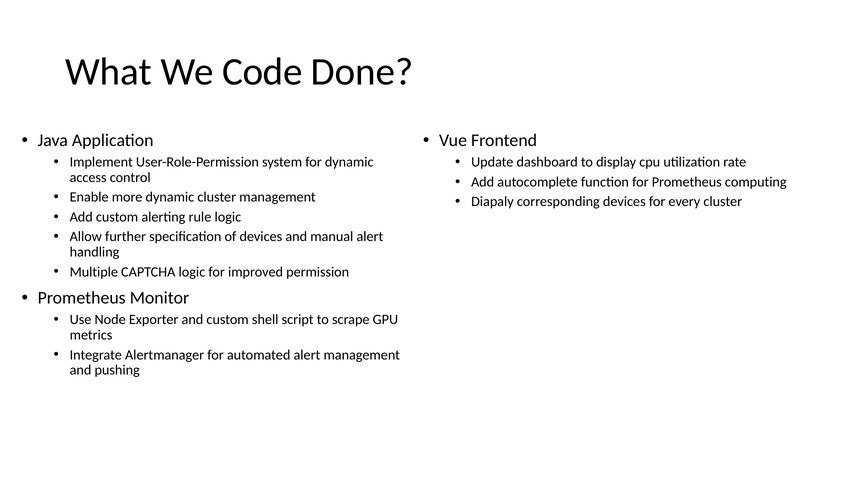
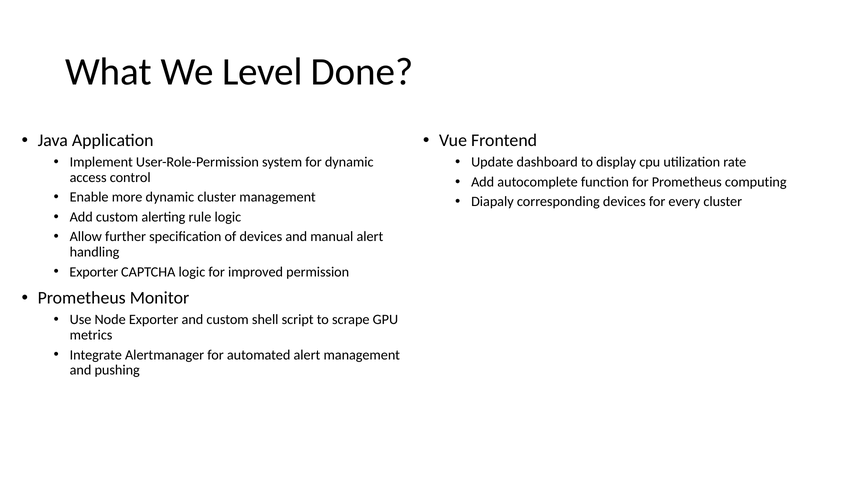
Code: Code -> Level
Multiple at (94, 272): Multiple -> Exporter
